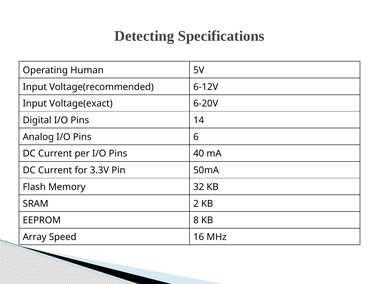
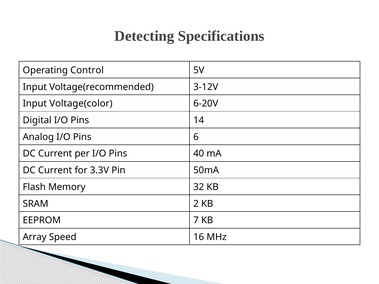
Human: Human -> Control
6-12V: 6-12V -> 3-12V
Voltage(exact: Voltage(exact -> Voltage(color
8: 8 -> 7
